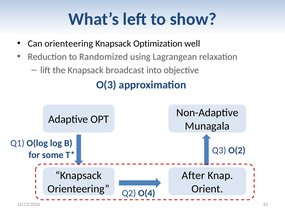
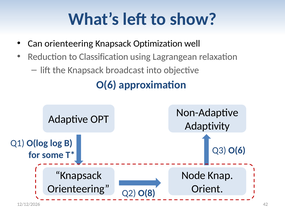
Randomized: Randomized -> Classification
O(3 at (106, 85): O(3 -> O(6
Munagala: Munagala -> Adaptivity
Q3 O(2: O(2 -> O(6
After: After -> Node
O(4: O(4 -> O(8
